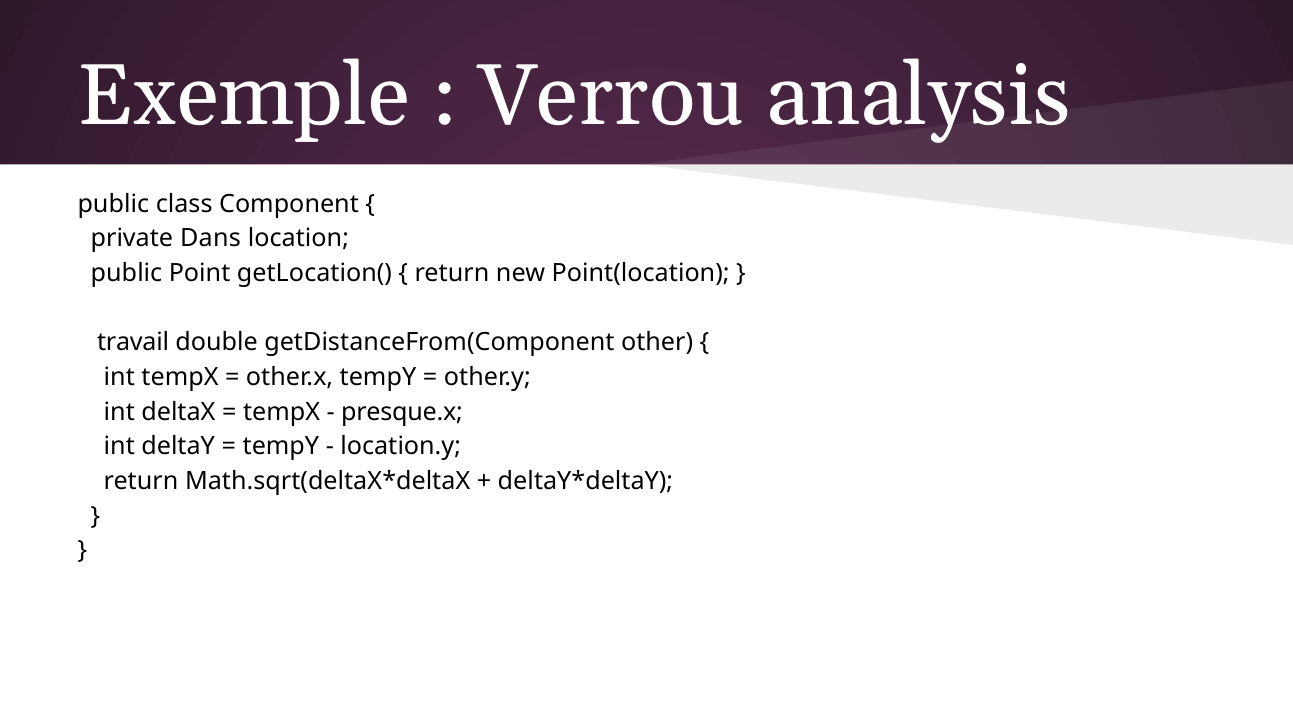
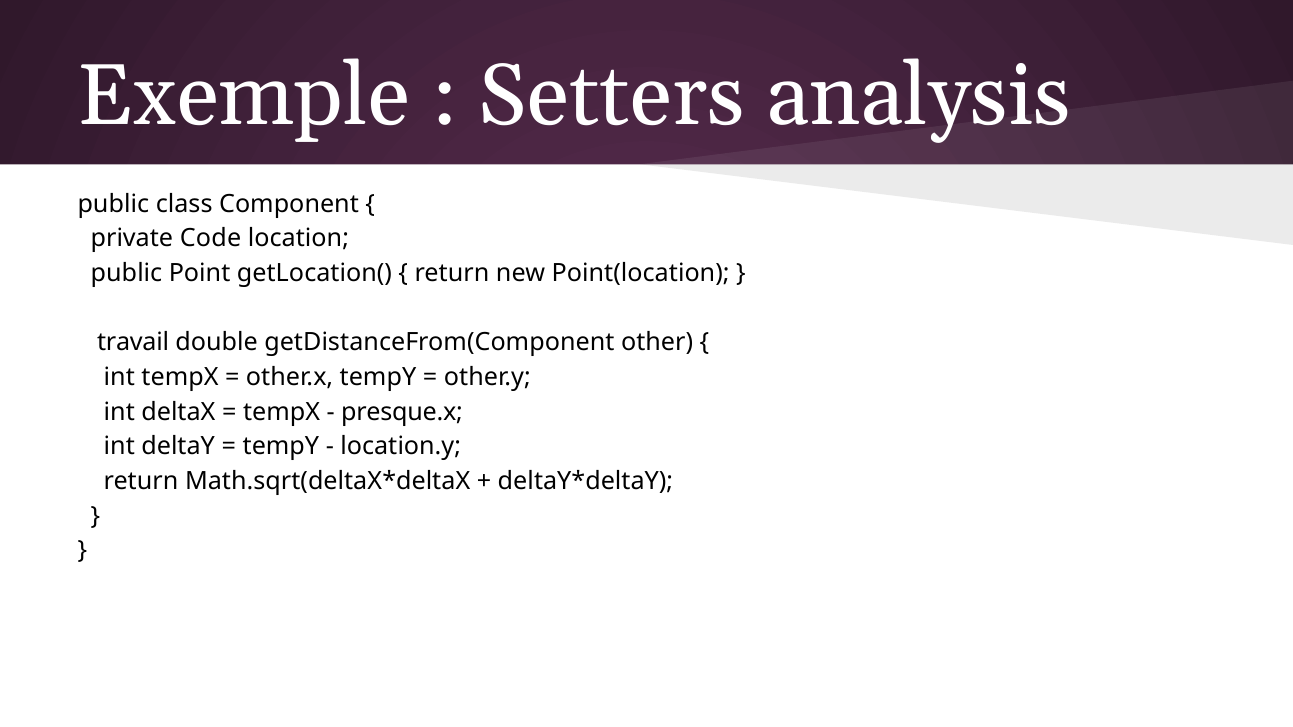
Verrou: Verrou -> Setters
Dans: Dans -> Code
